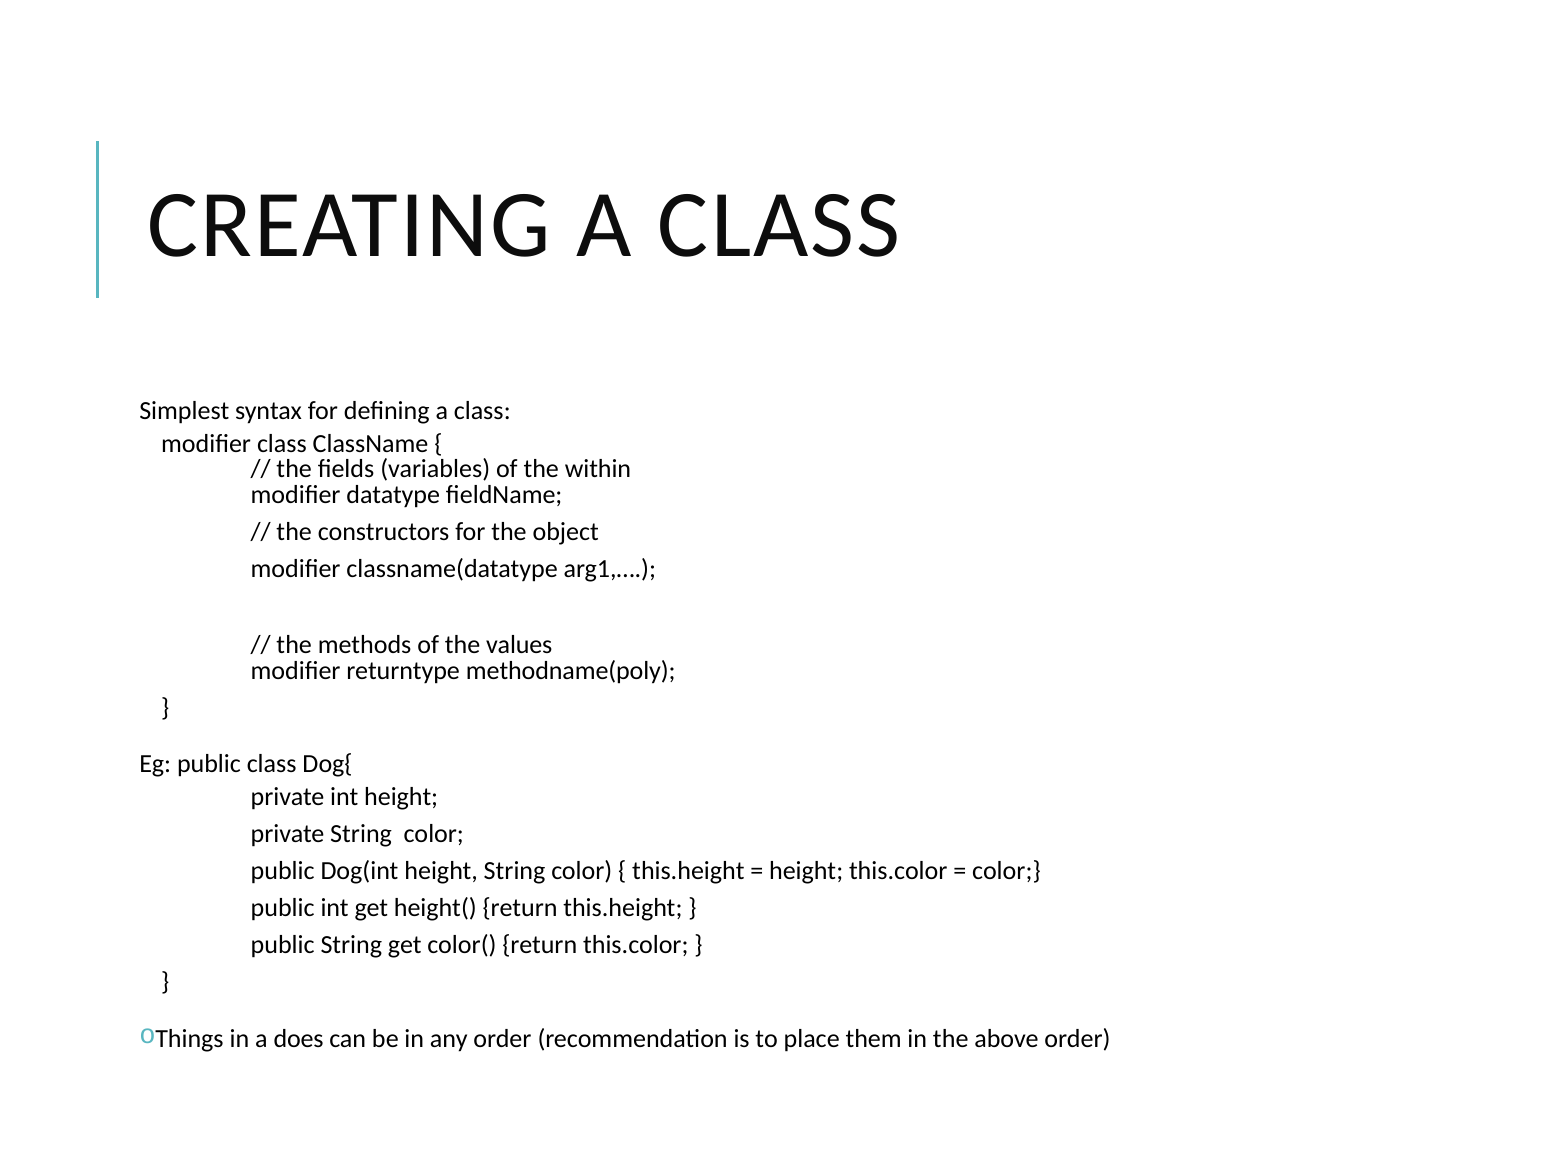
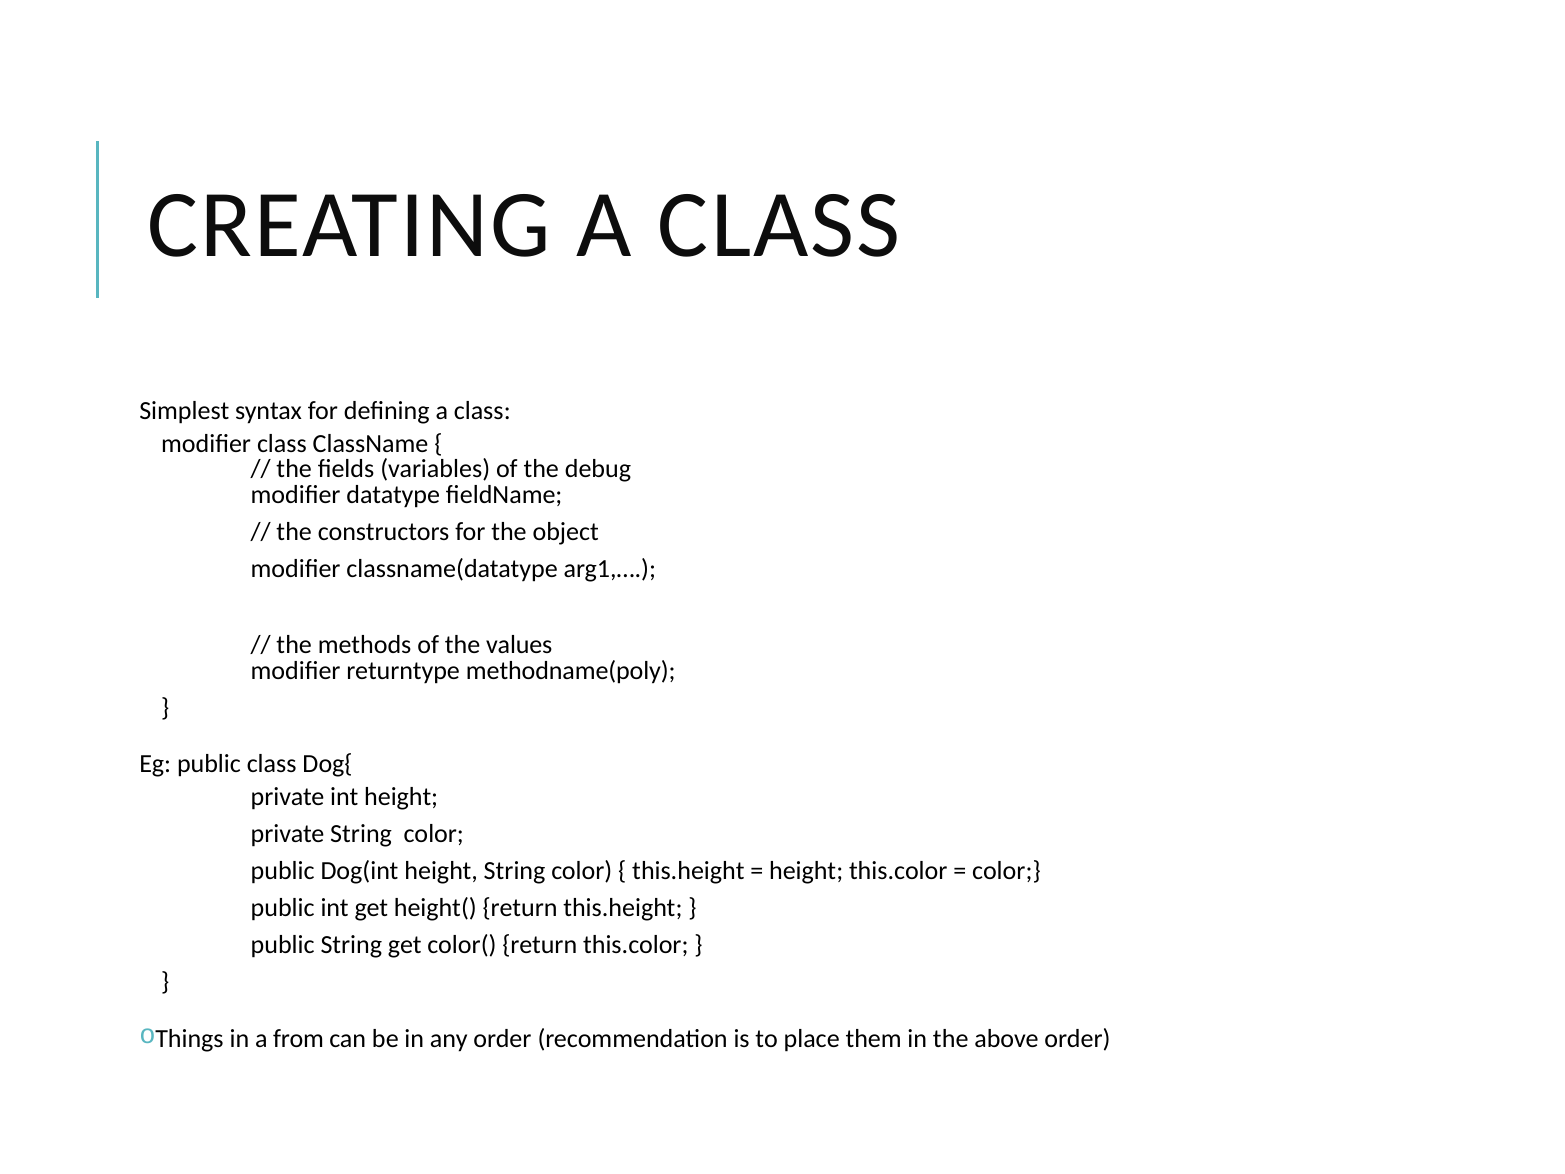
within: within -> debug
does: does -> from
